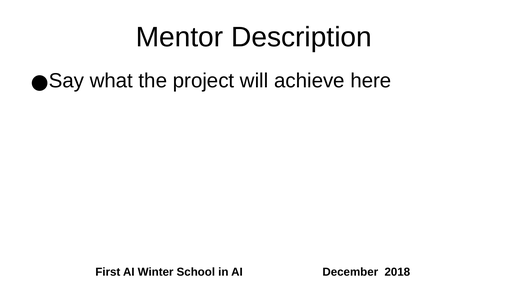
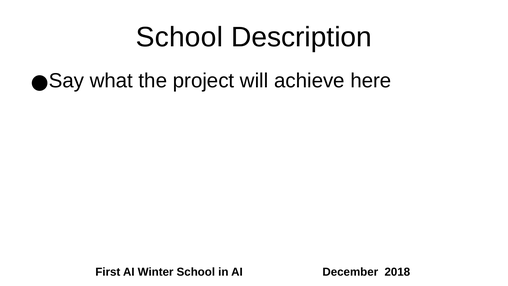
Mentor at (180, 37): Mentor -> School
